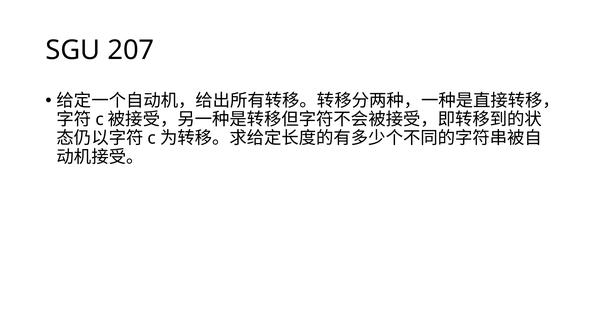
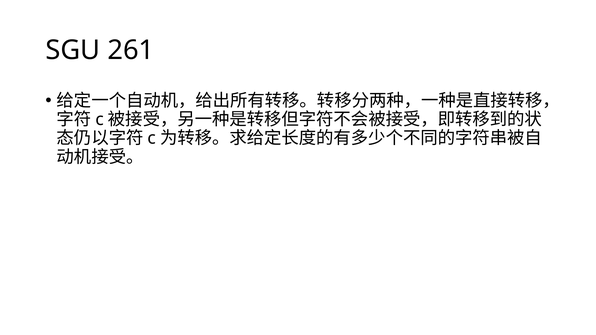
207: 207 -> 261
